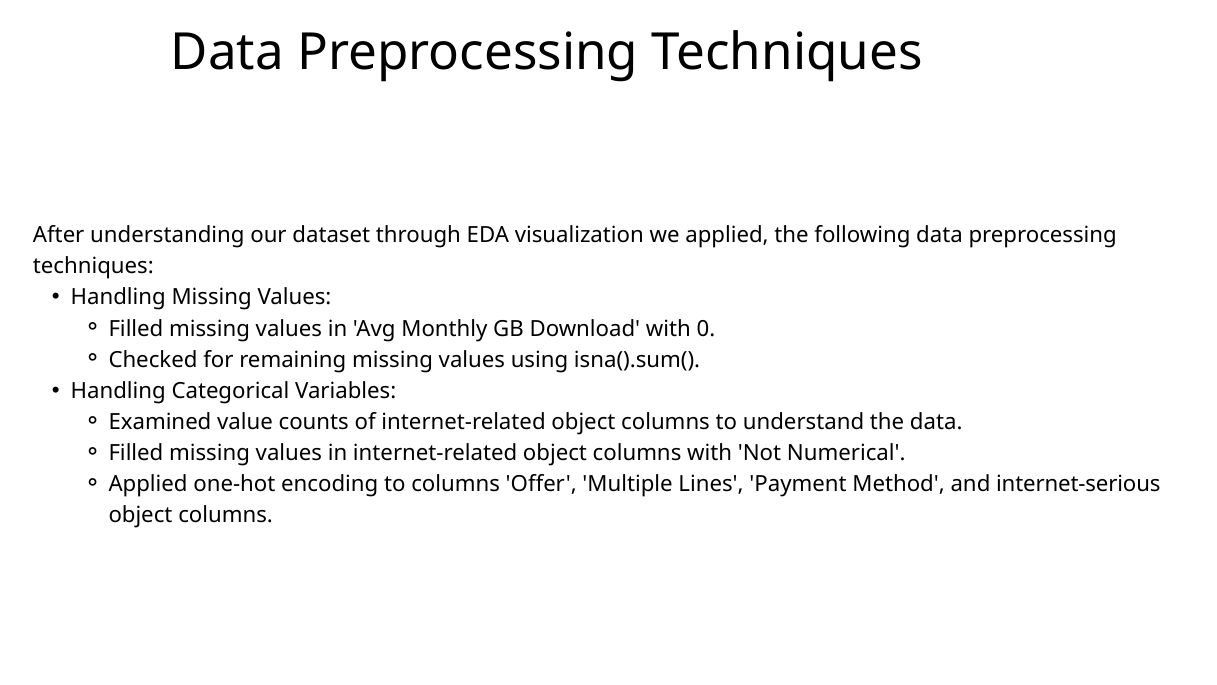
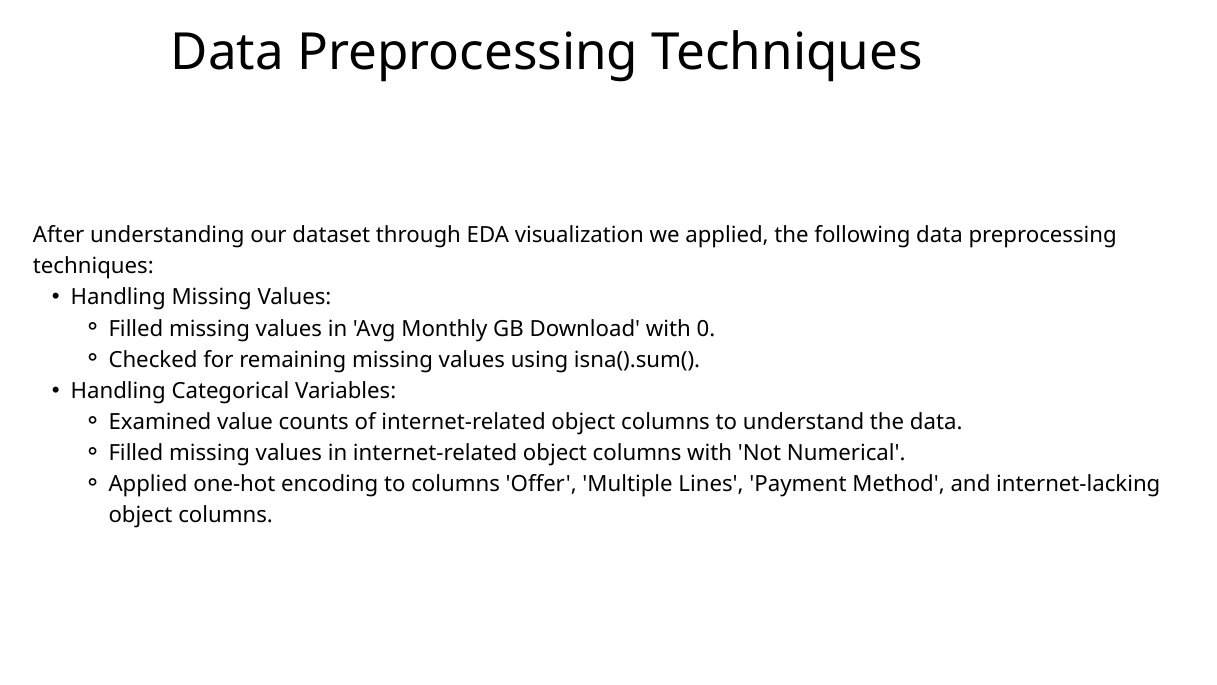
internet-serious: internet-serious -> internet-lacking
